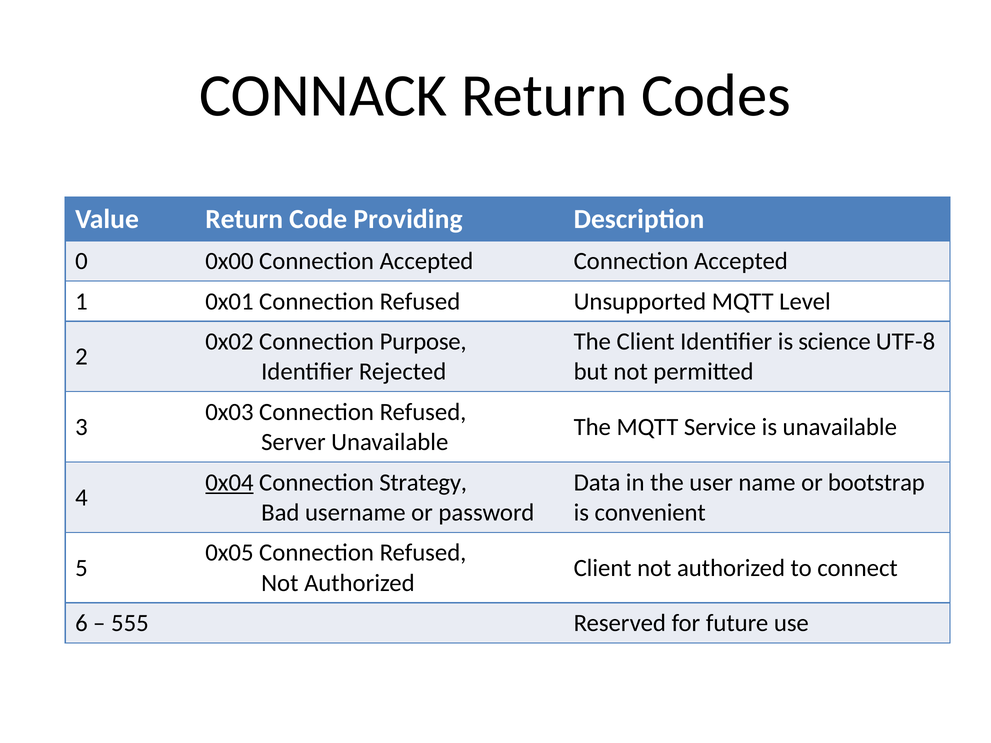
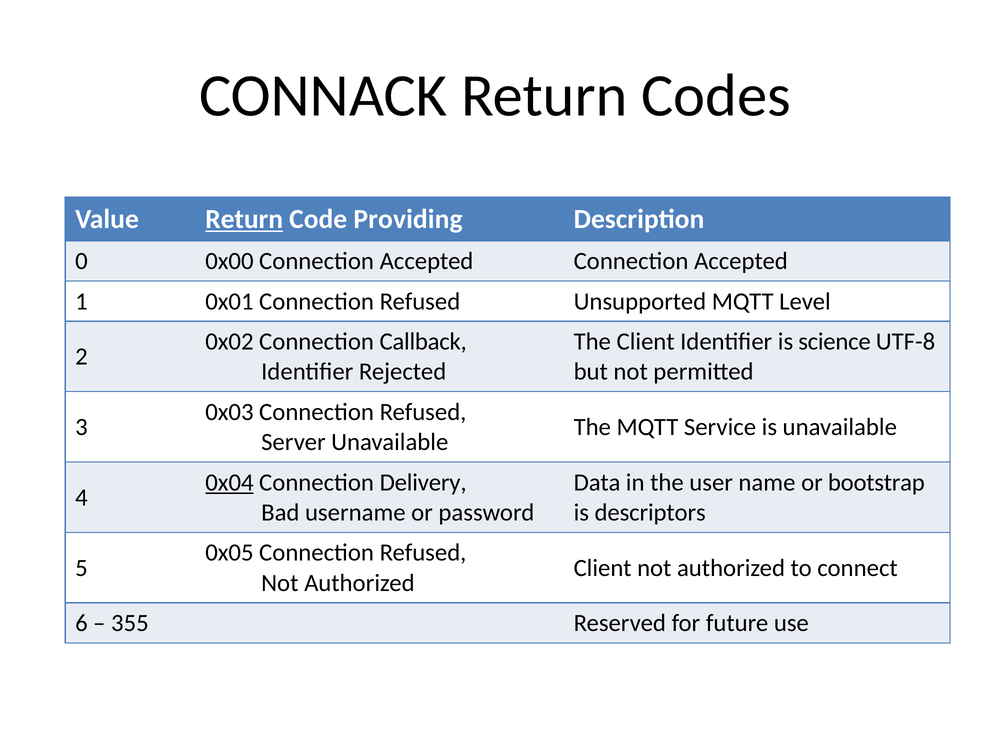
Return at (244, 219) underline: none -> present
Purpose: Purpose -> Callback
Strategy: Strategy -> Delivery
convenient: convenient -> descriptors
555: 555 -> 355
